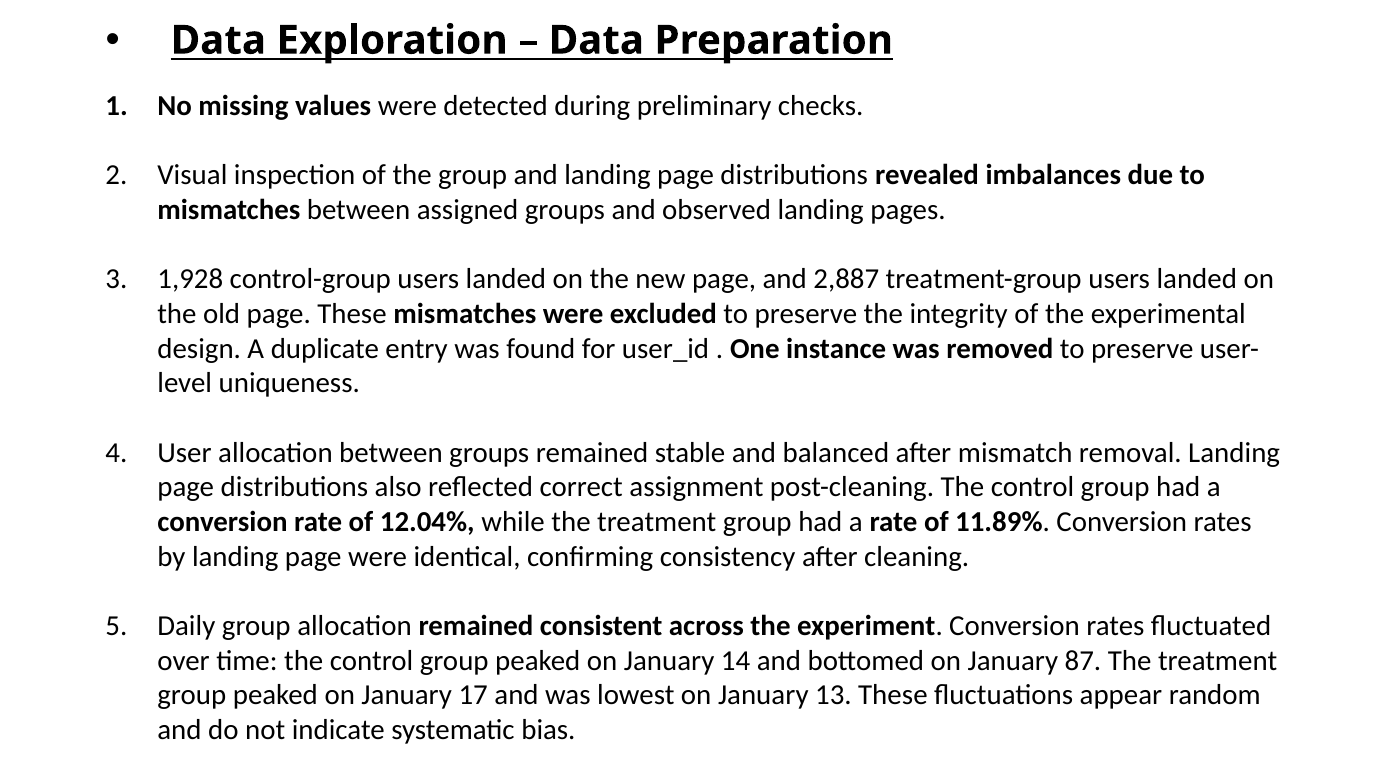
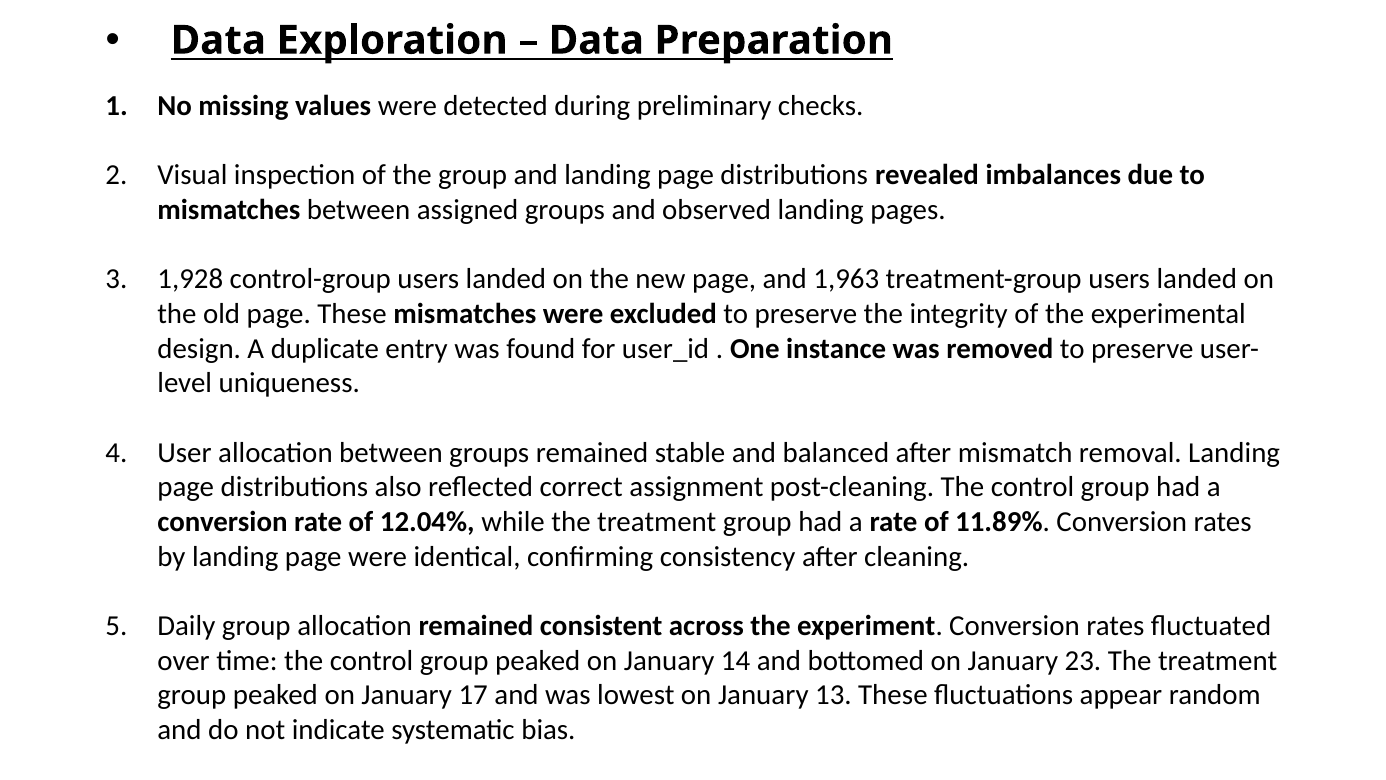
2,887: 2,887 -> 1,963
87: 87 -> 23
